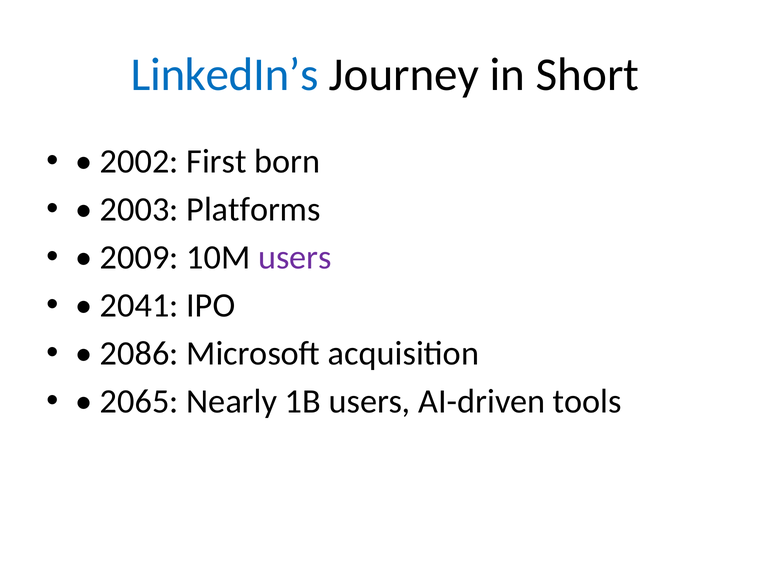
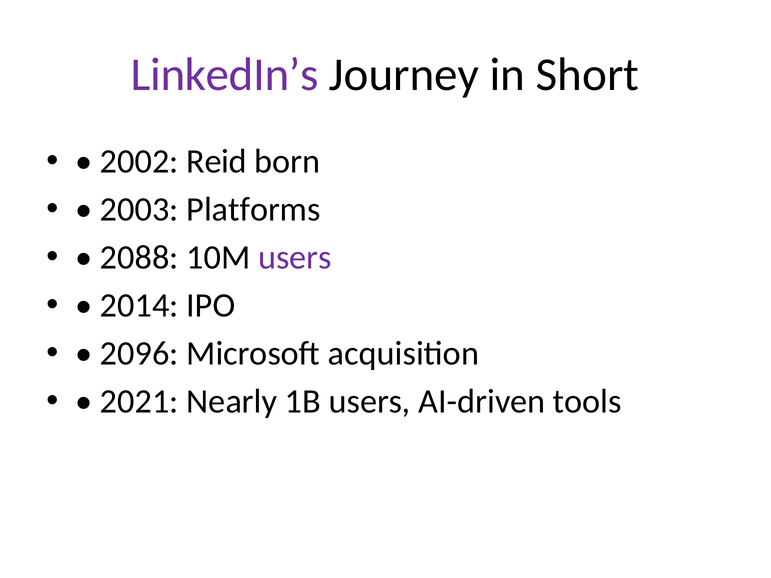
LinkedIn’s colour: blue -> purple
First: First -> Reid
2009: 2009 -> 2088
2041: 2041 -> 2014
2086: 2086 -> 2096
2065: 2065 -> 2021
